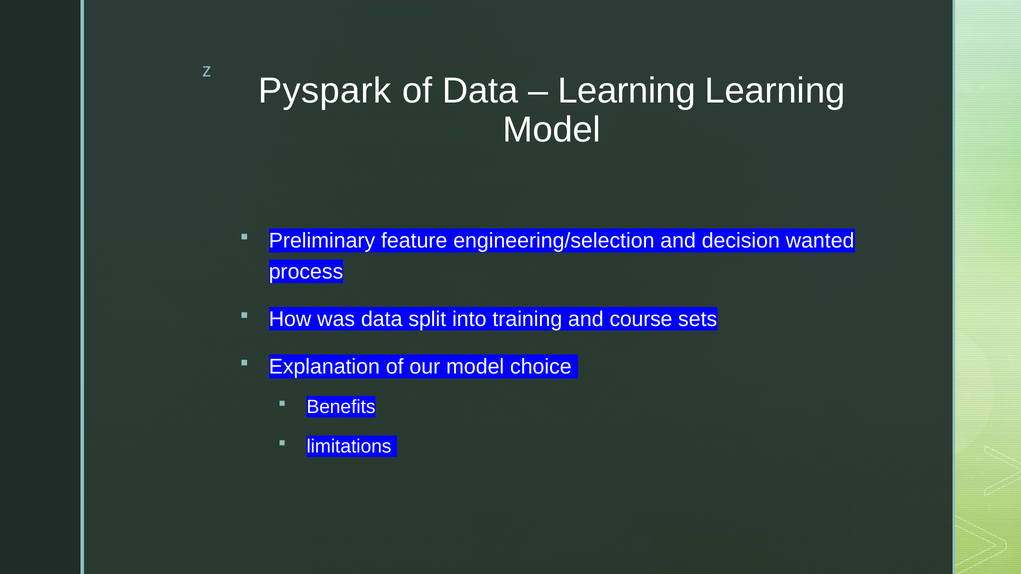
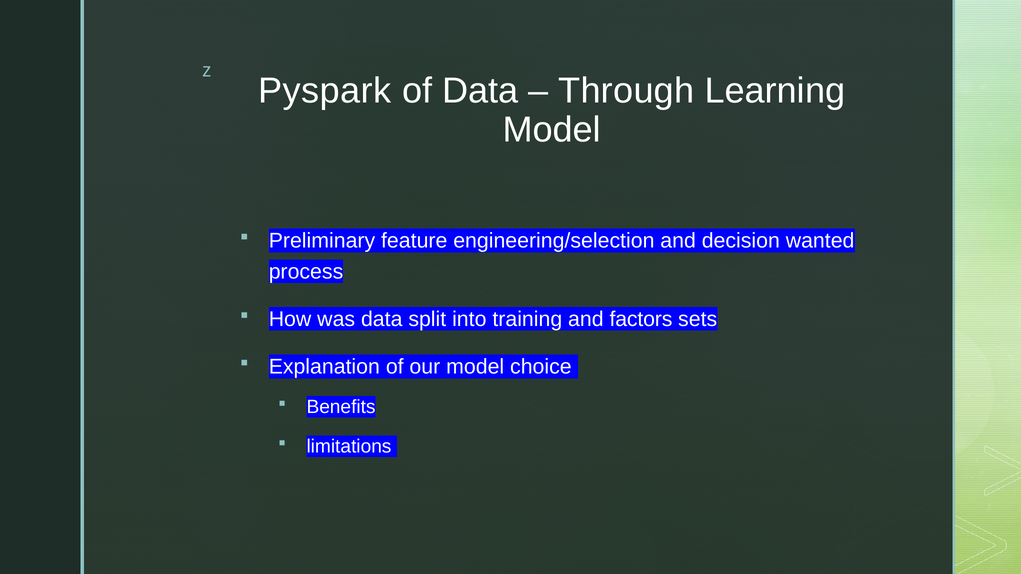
Learning at (627, 91): Learning -> Through
course: course -> factors
